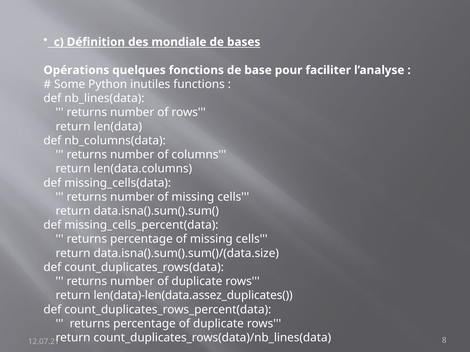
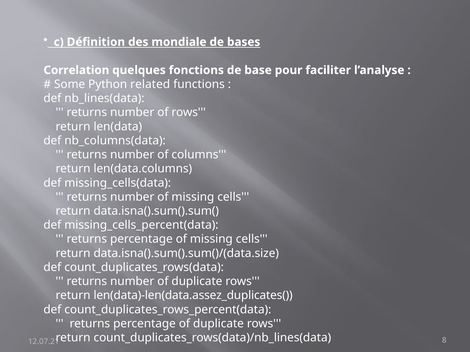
Opérations: Opérations -> Correlation
inutiles: inutiles -> related
